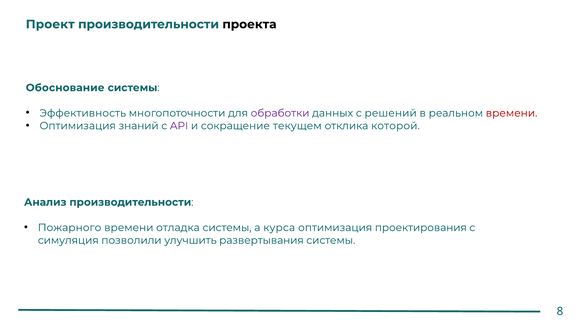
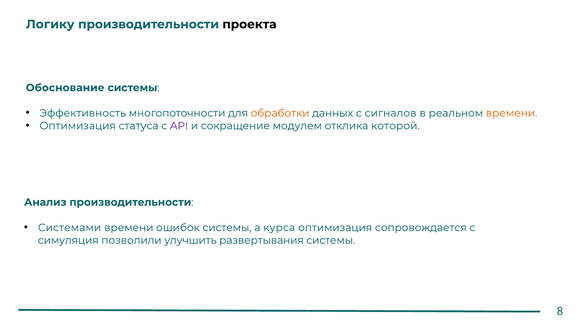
Проект: Проект -> Логику
обработки colour: purple -> orange
решений: решений -> сигналов
времени at (512, 113) colour: red -> orange
знаний: знаний -> статуса
текущем: текущем -> модулем
Пожарного: Пожарного -> Системами
отладка: отладка -> ошибок
проектирования: проектирования -> сопровождается
